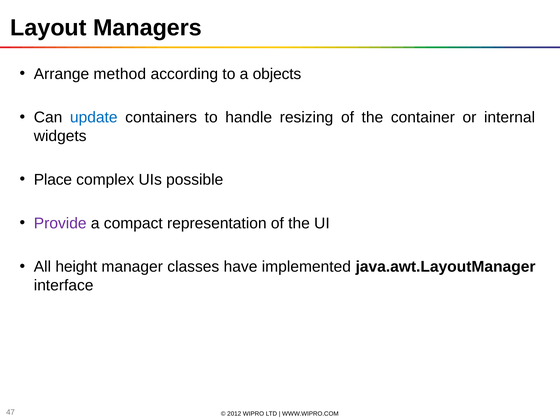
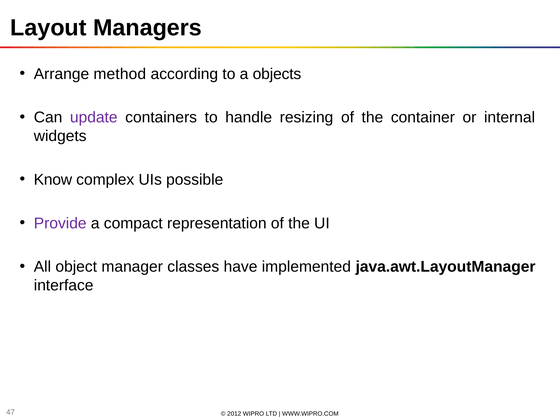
update colour: blue -> purple
Place: Place -> Know
height: height -> object
